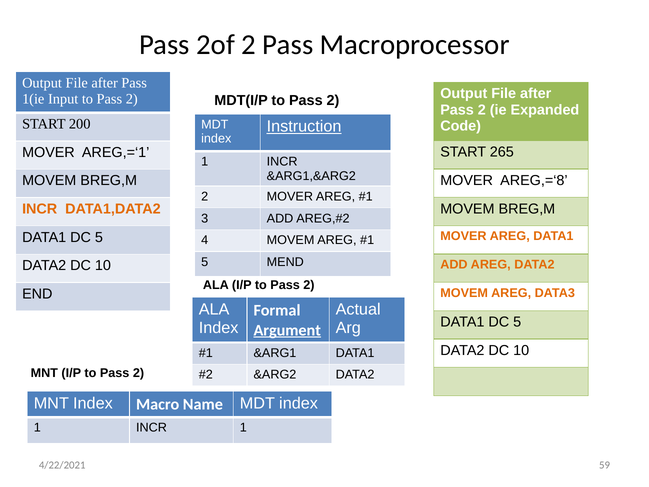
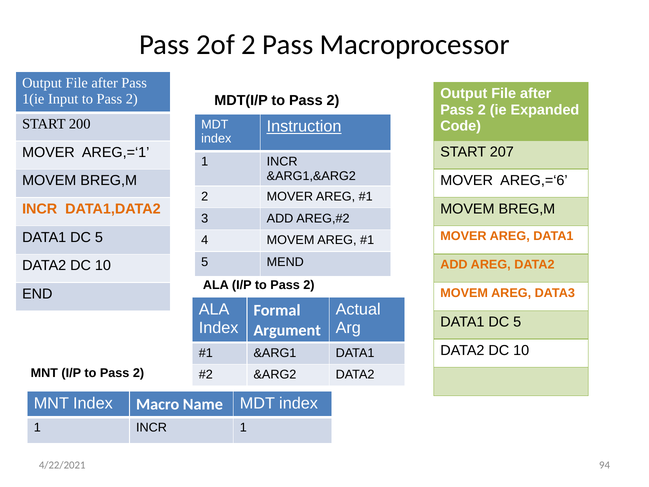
265: 265 -> 207
AREG,=‘8: AREG,=‘8 -> AREG,=‘6
Argument underline: present -> none
59: 59 -> 94
